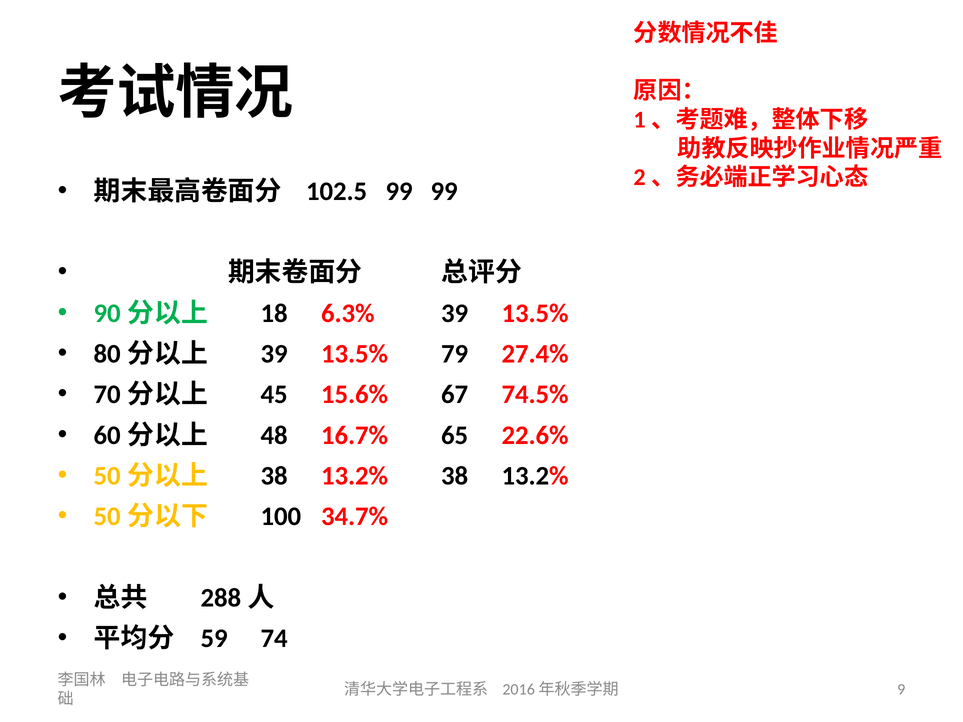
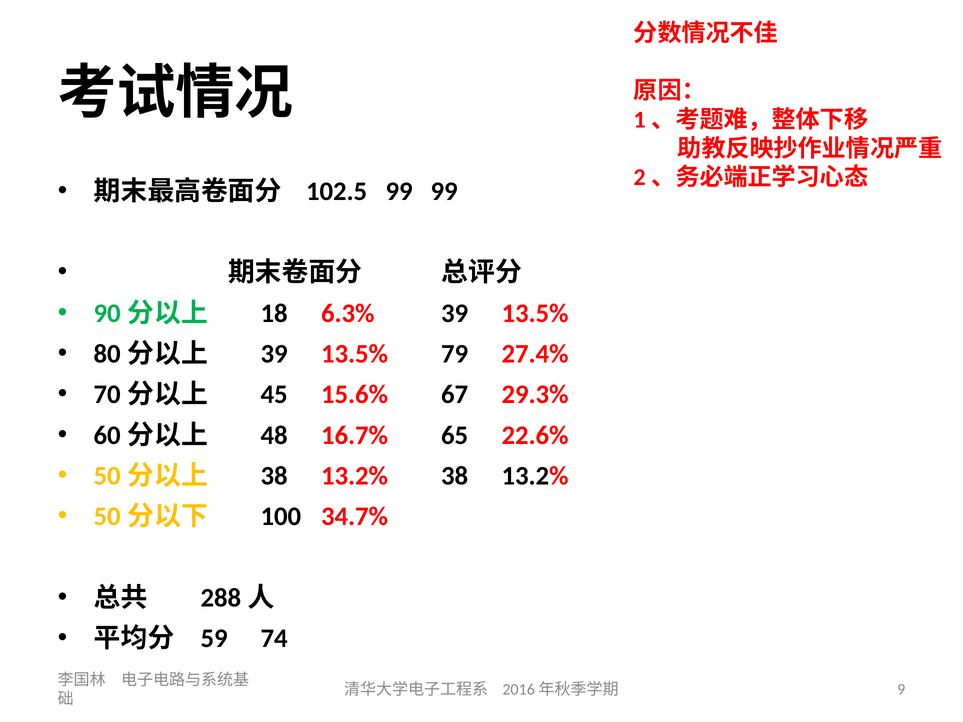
74.5%: 74.5% -> 29.3%
